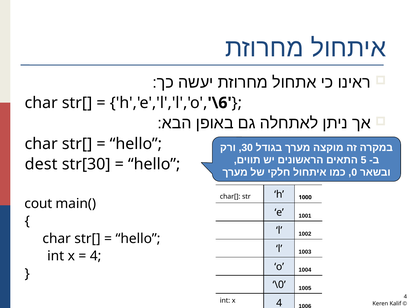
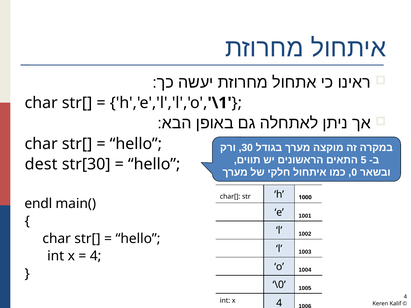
\6: \6 -> \1
cout: cout -> endl
